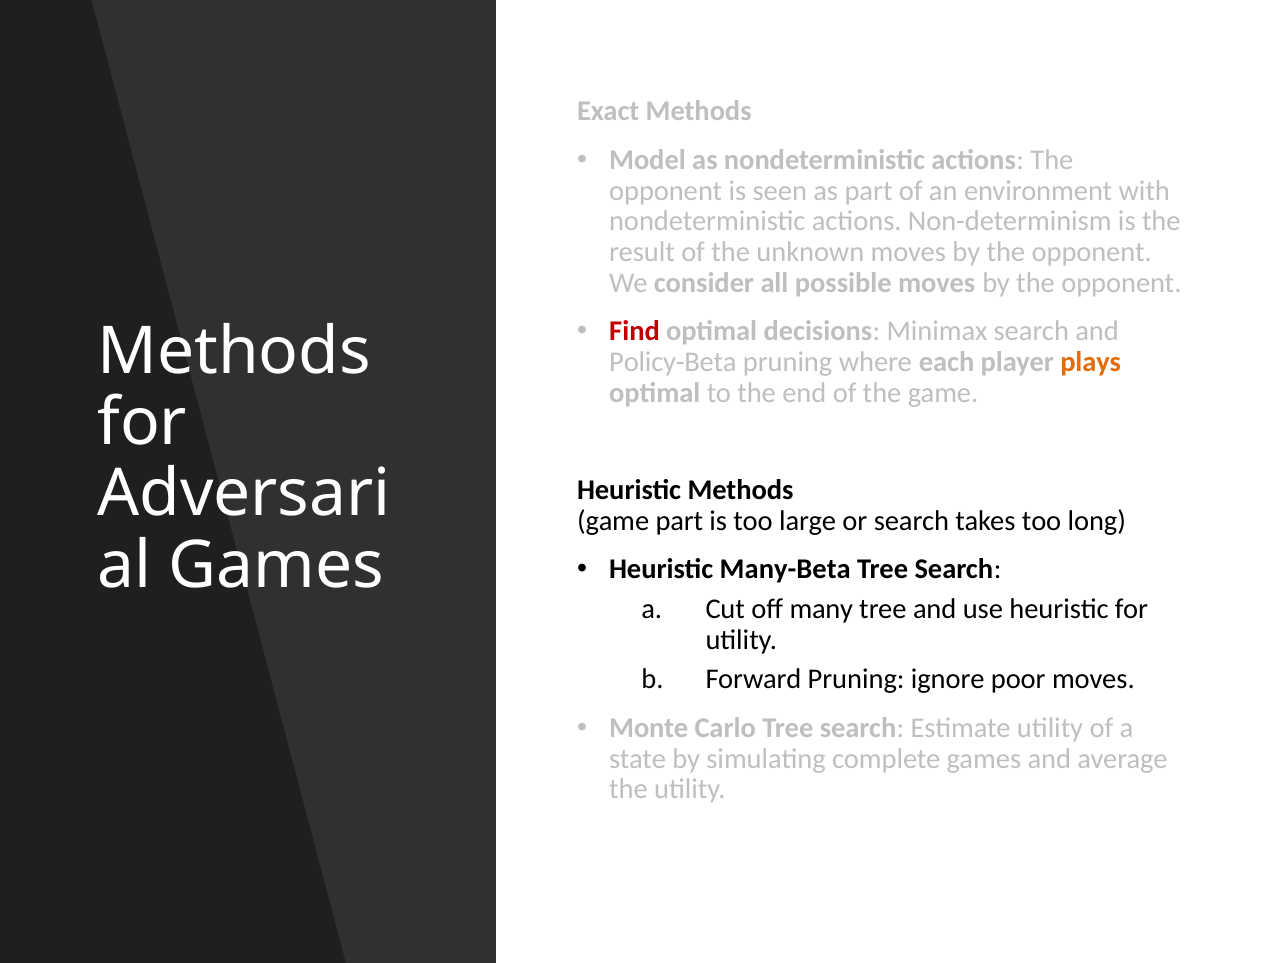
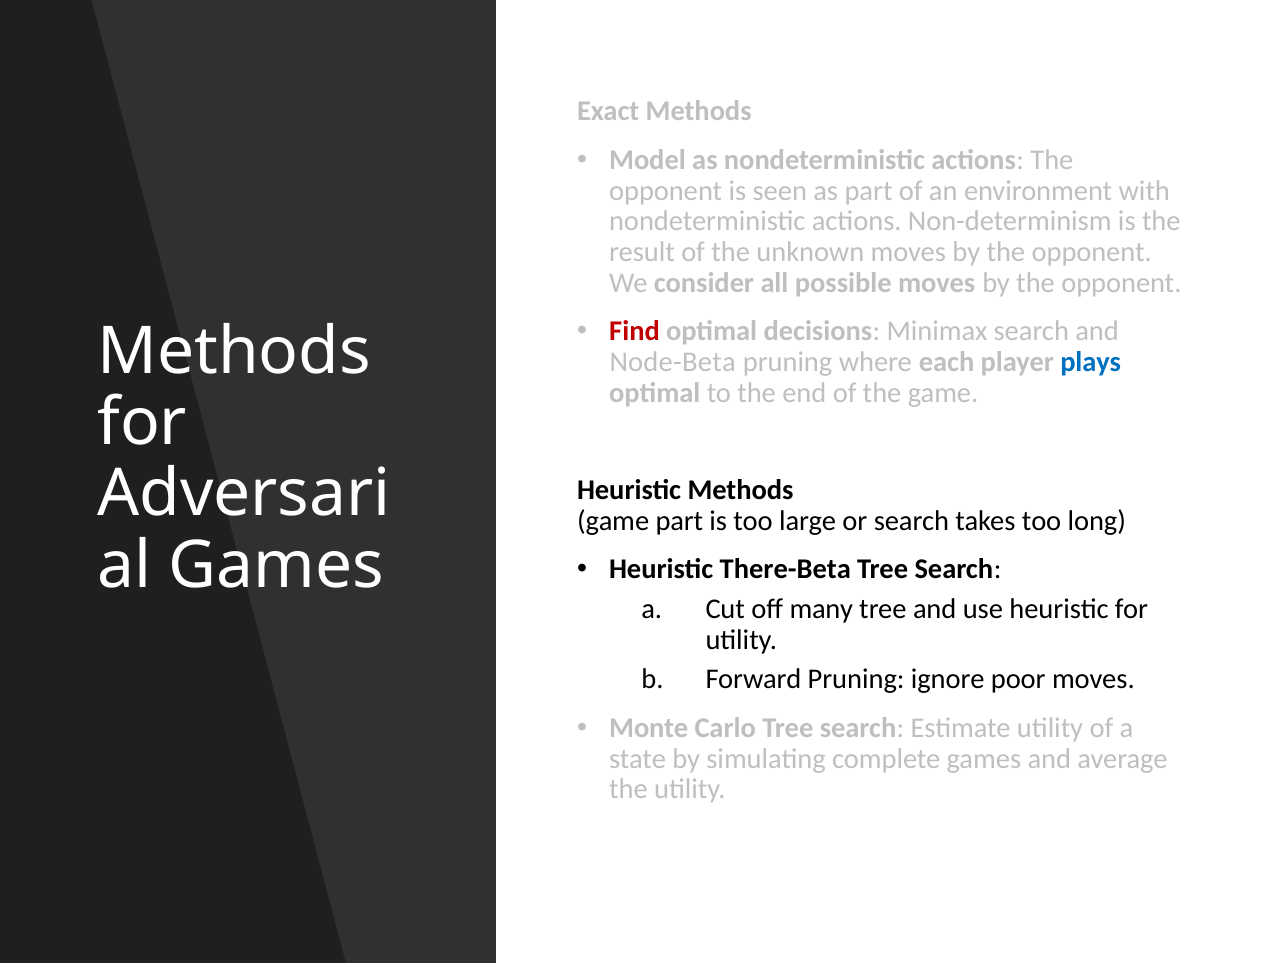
Policy-Beta: Policy-Beta -> Node-Beta
plays colour: orange -> blue
Many-Beta: Many-Beta -> There-Beta
